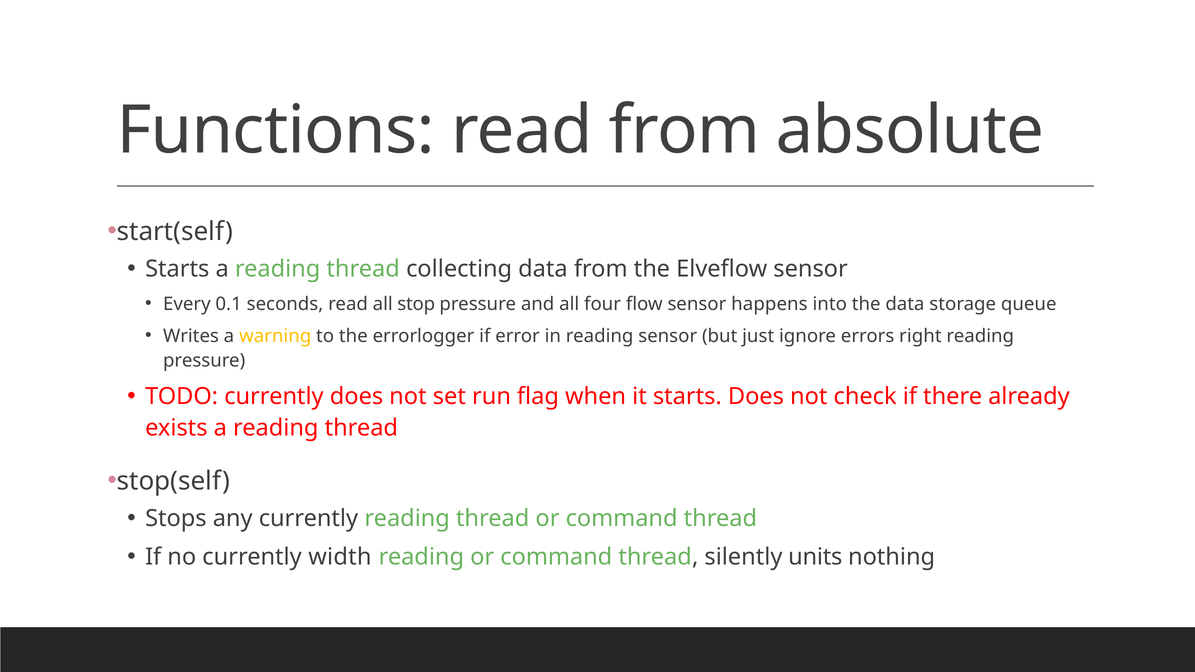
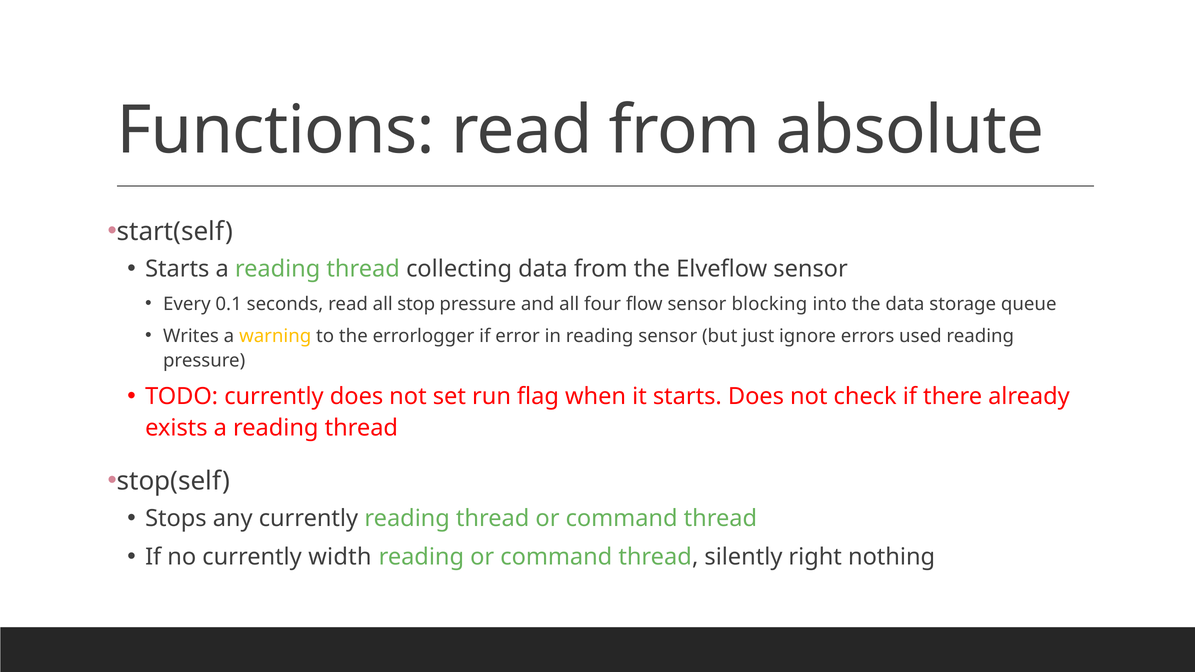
happens: happens -> blocking
right: right -> used
units: units -> right
